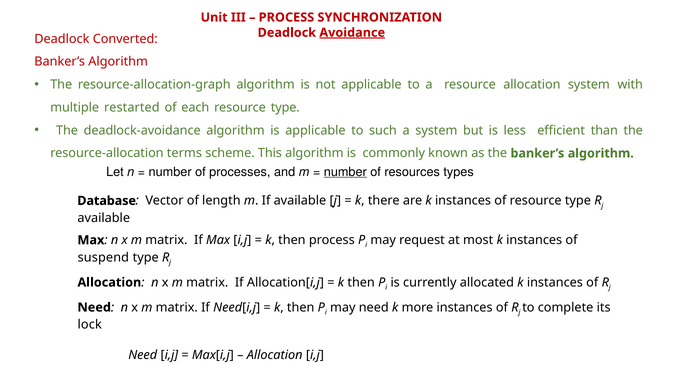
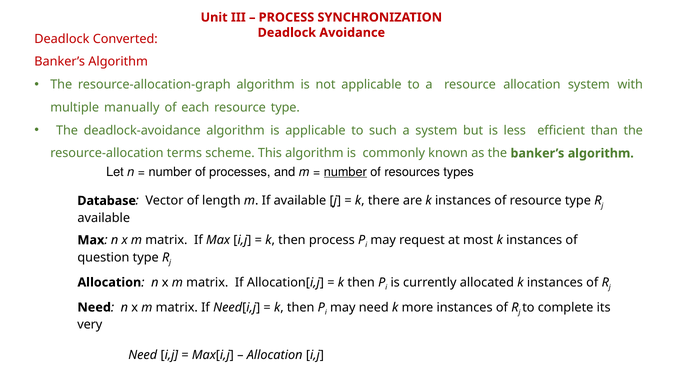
Avoidance underline: present -> none
restarted: restarted -> manually
suspend: suspend -> question
lock: lock -> very
